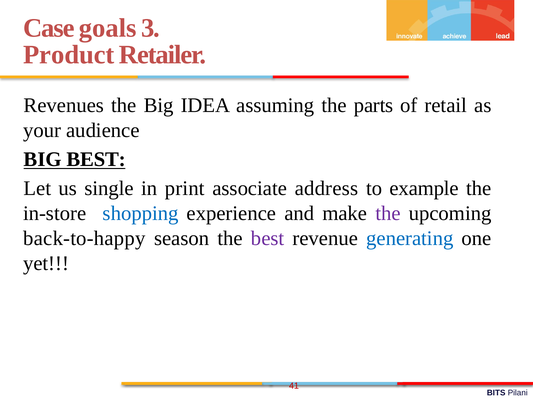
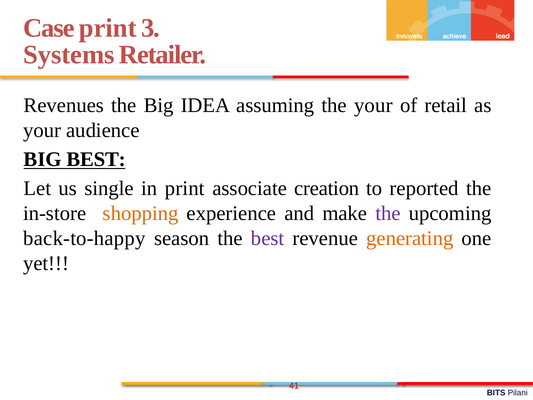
Case goals: goals -> print
Product: Product -> Systems
the parts: parts -> your
address: address -> creation
example: example -> reported
shopping colour: blue -> orange
generating colour: blue -> orange
